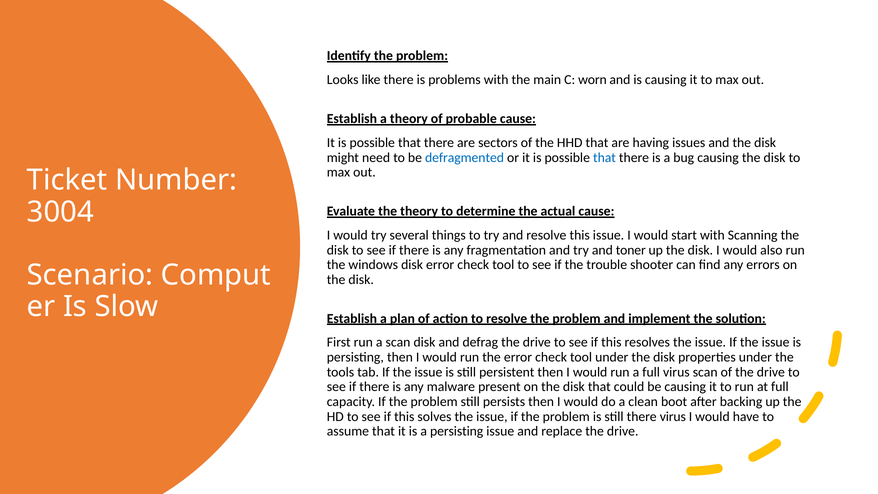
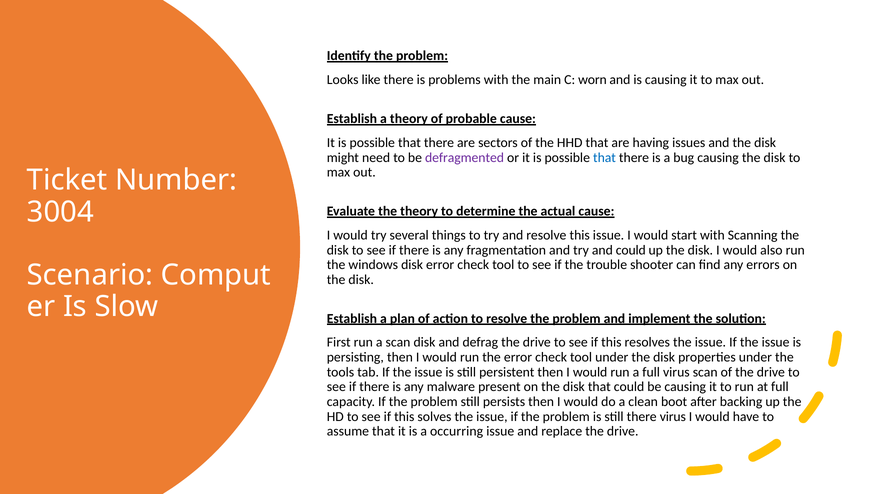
defragmented colour: blue -> purple
and toner: toner -> could
a persisting: persisting -> occurring
